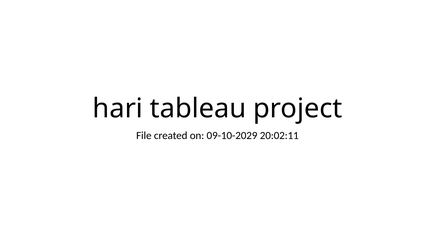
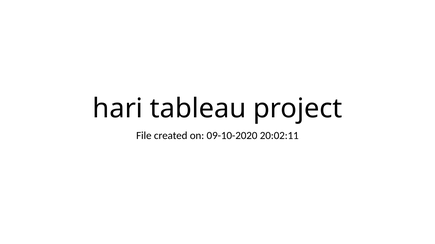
09-10-2029: 09-10-2029 -> 09-10-2020
